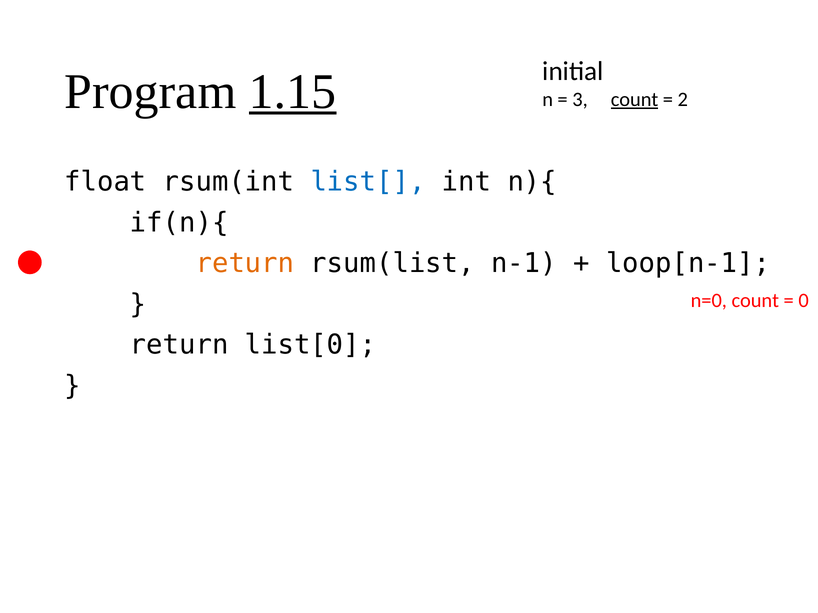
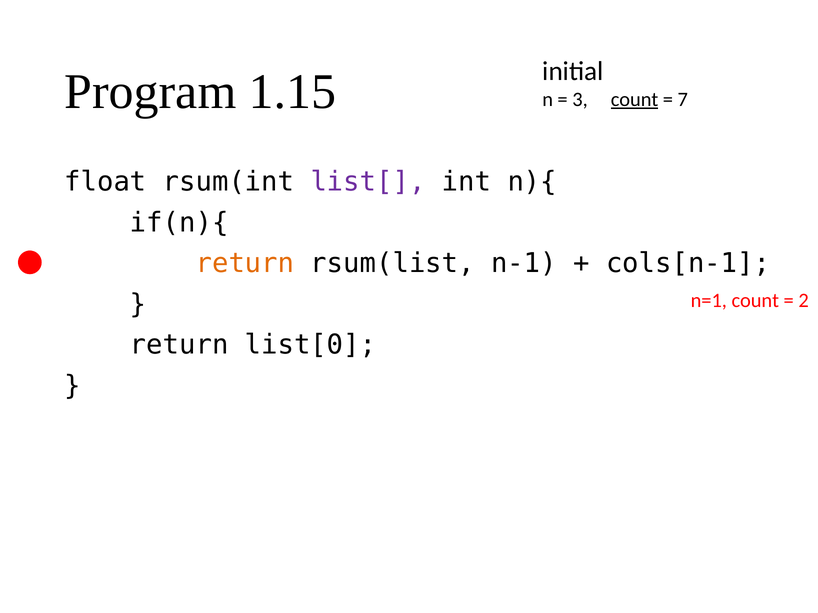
1.15 underline: present -> none
2: 2 -> 7
list[ colour: blue -> purple
loop[n-1: loop[n-1 -> cols[n-1
n=0: n=0 -> n=1
0: 0 -> 2
